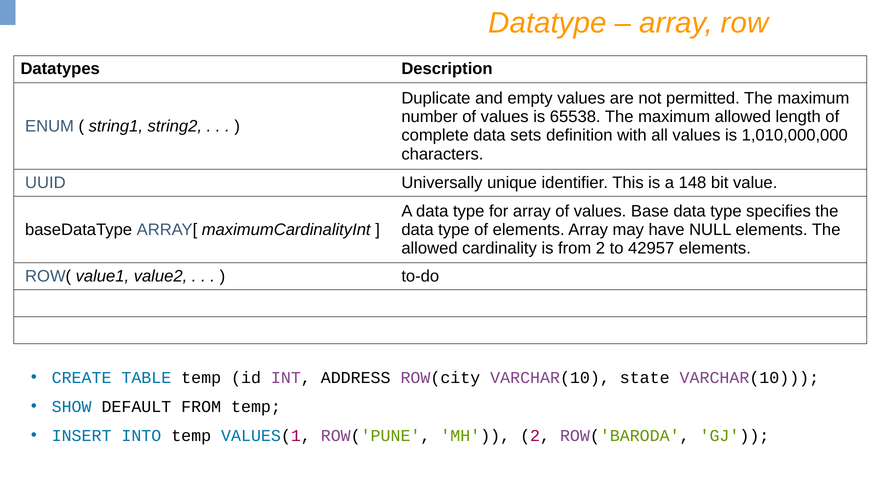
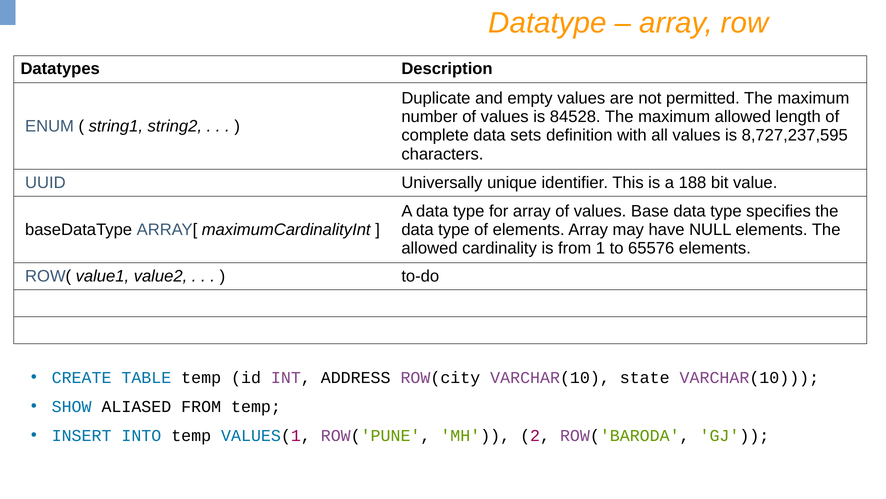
65538: 65538 -> 84528
1,010,000,000: 1,010,000,000 -> 8,727,237,595
148: 148 -> 188
from 2: 2 -> 1
42957: 42957 -> 65576
DEFAULT: DEFAULT -> ALIASED
